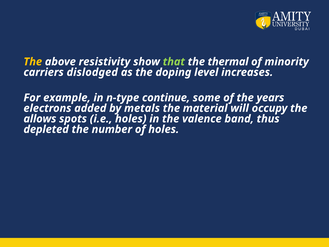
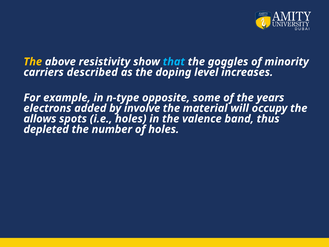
that colour: light green -> light blue
thermal: thermal -> goggles
dislodged: dislodged -> described
continue: continue -> opposite
metals: metals -> involve
